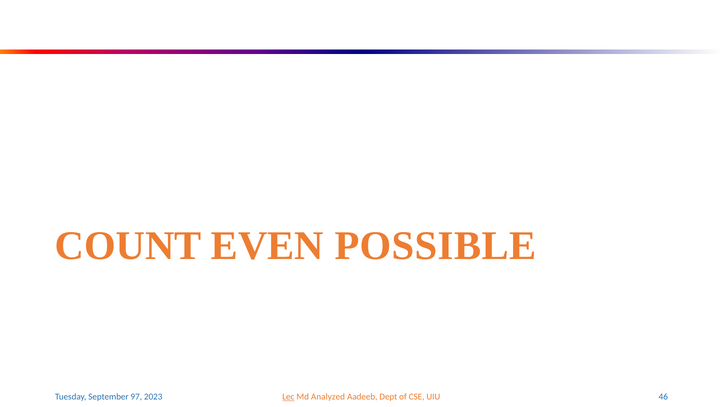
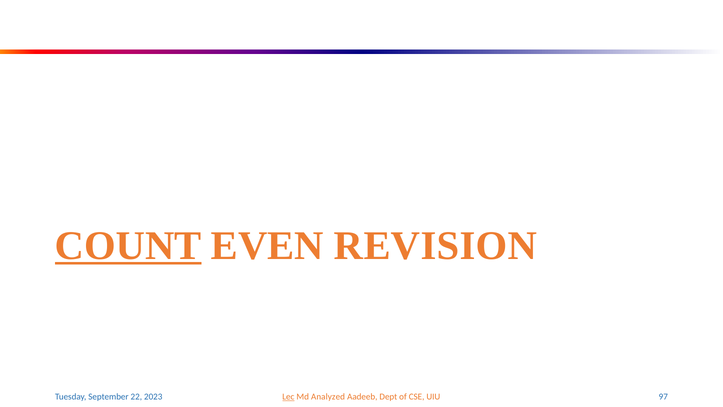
COUNT underline: none -> present
POSSIBLE: POSSIBLE -> REVISION
97: 97 -> 22
46: 46 -> 97
